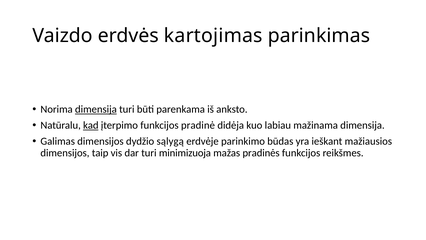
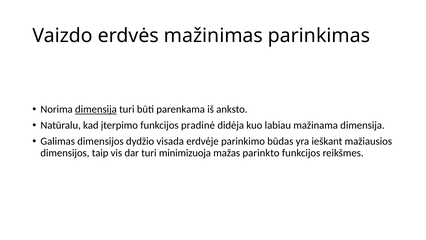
kartojimas: kartojimas -> mažinimas
kad underline: present -> none
sąlygą: sąlygą -> visada
pradinės: pradinės -> parinkto
